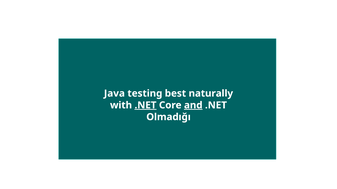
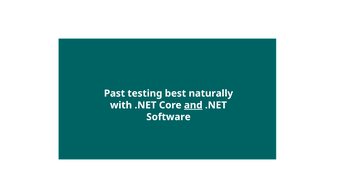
Java: Java -> Past
.NET at (146, 105) underline: present -> none
Olmadığı: Olmadığı -> Software
